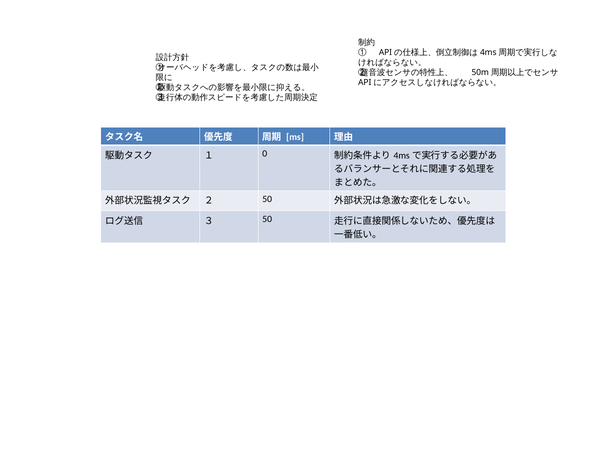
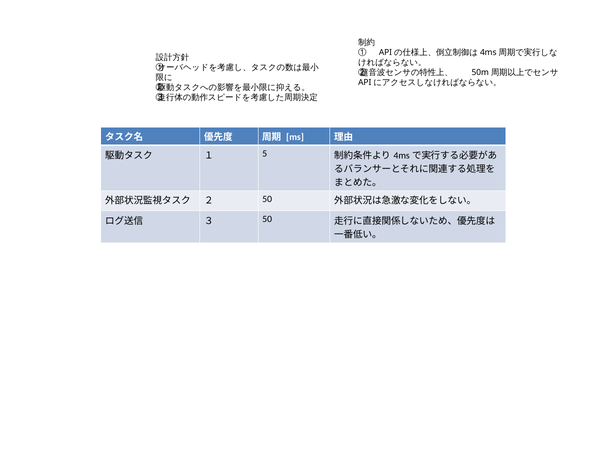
0: 0 -> 5
